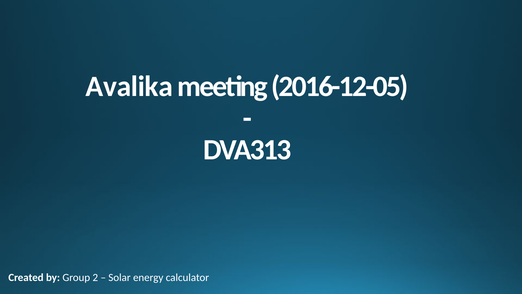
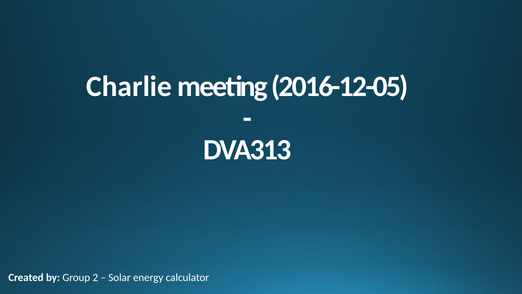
Avalika: Avalika -> Charlie
